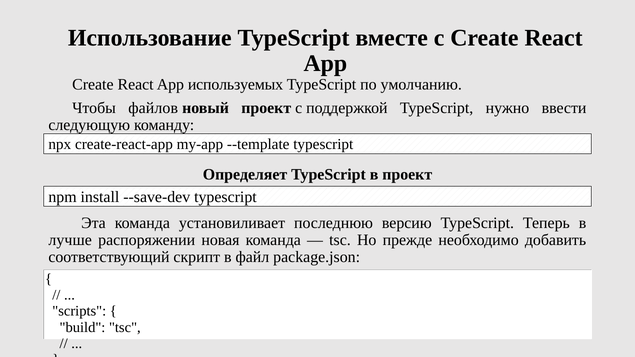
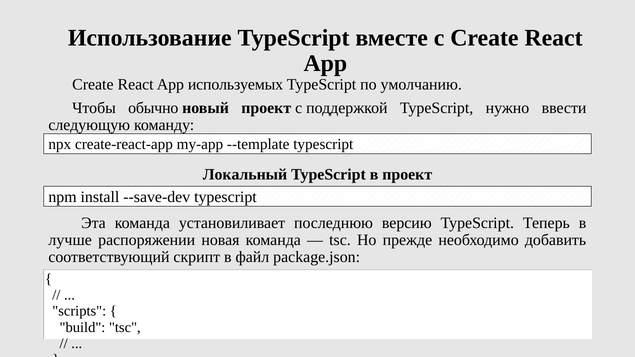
файлов: файлов -> обычно
Определяет: Определяет -> Локальный
